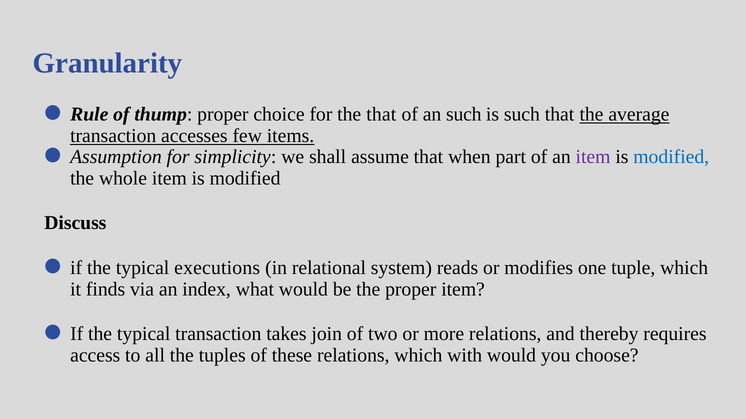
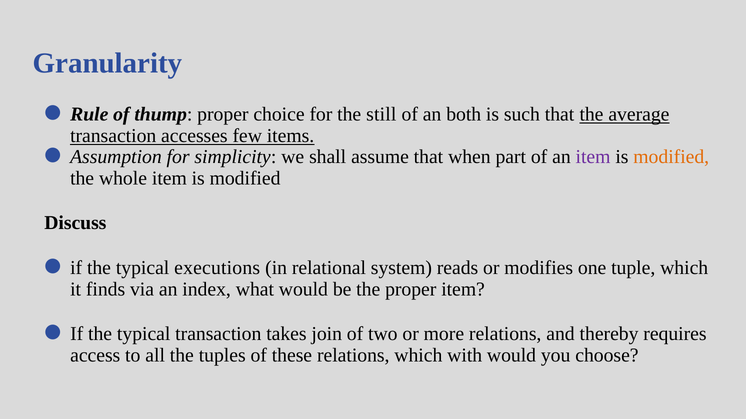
the that: that -> still
an such: such -> both
modified at (671, 157) colour: blue -> orange
